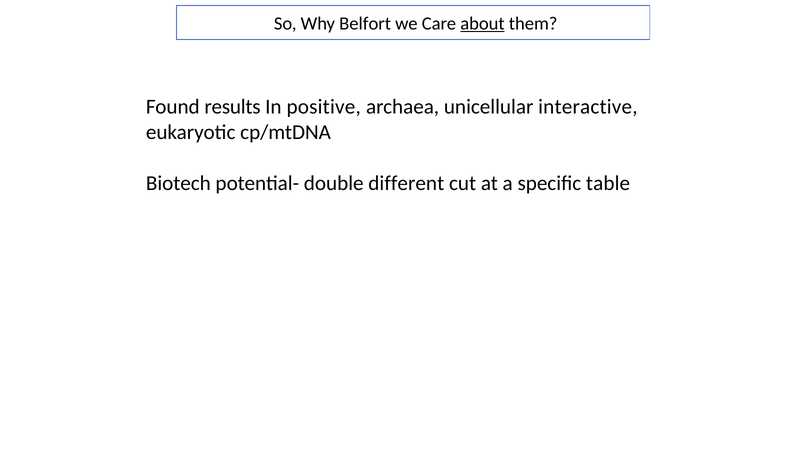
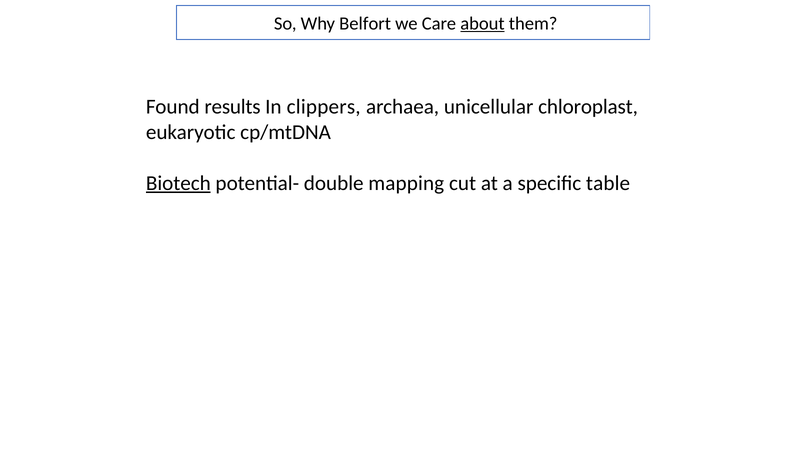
positive: positive -> clippers
interactive: interactive -> chloroplast
Biotech underline: none -> present
different: different -> mapping
